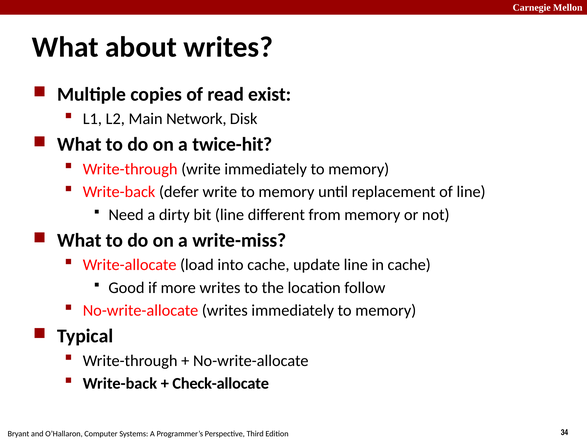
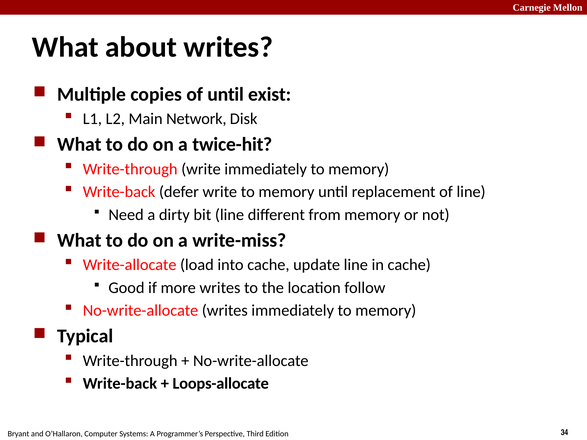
of read: read -> until
Check-allocate: Check-allocate -> Loops-allocate
